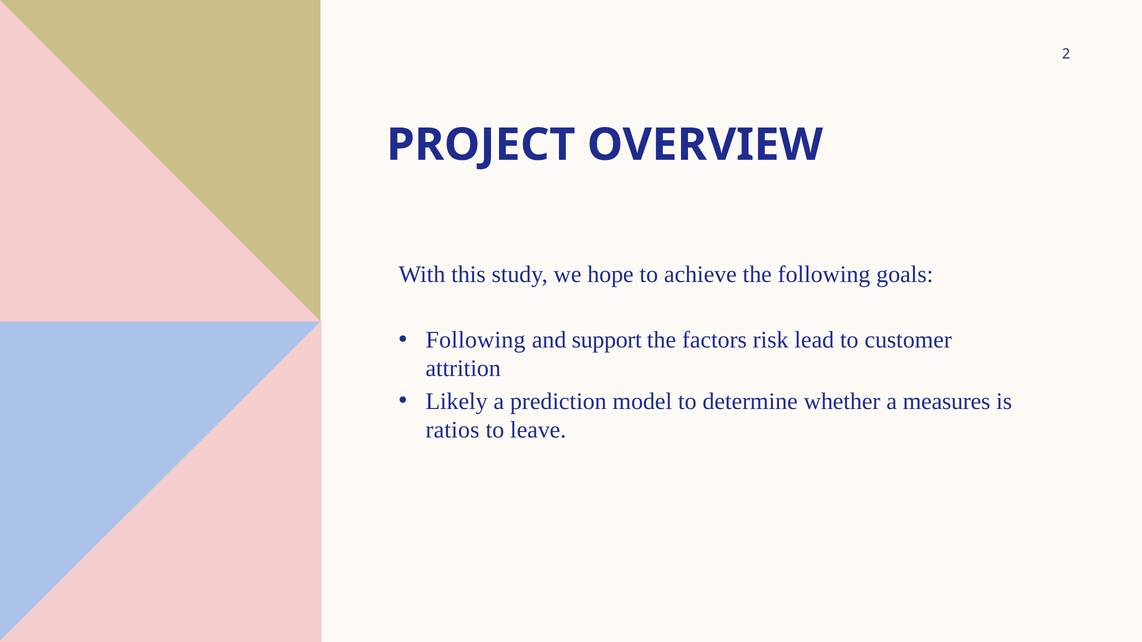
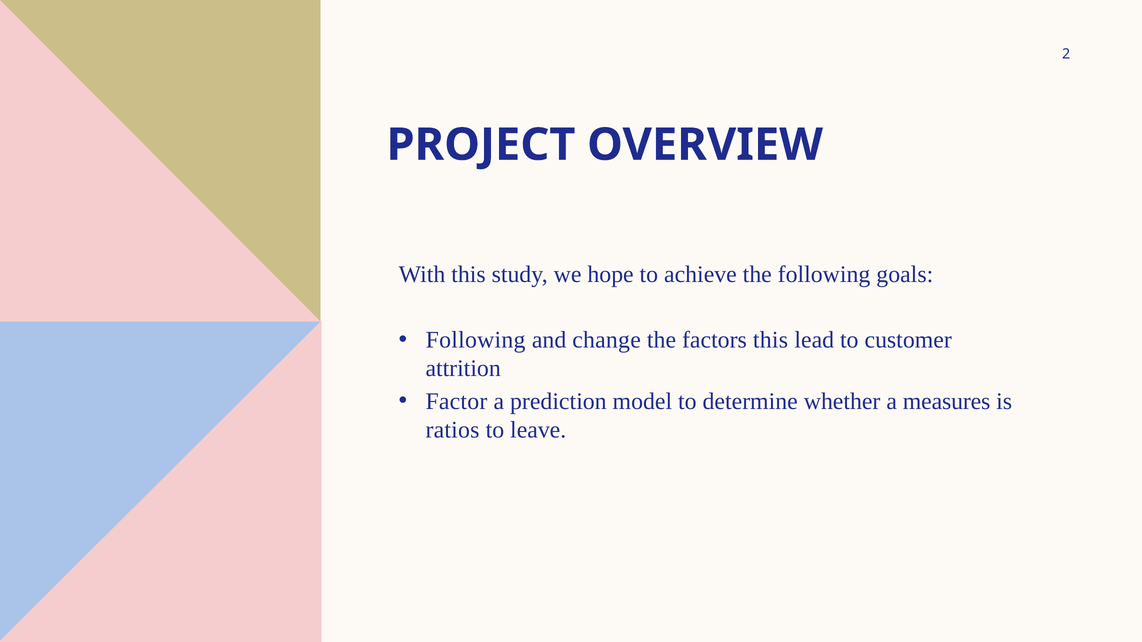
support: support -> change
factors risk: risk -> this
Likely: Likely -> Factor
